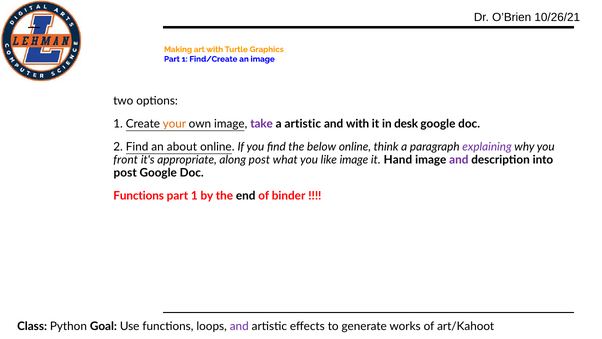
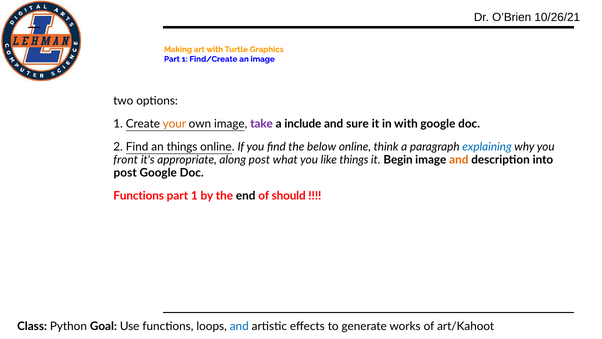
a artistic: artistic -> include
and with: with -> sure
in desk: desk -> with
an about: about -> things
explaining colour: purple -> blue
like image: image -> things
Hand: Hand -> Begin
and at (459, 160) colour: purple -> orange
binder: binder -> should
and at (239, 326) colour: purple -> blue
